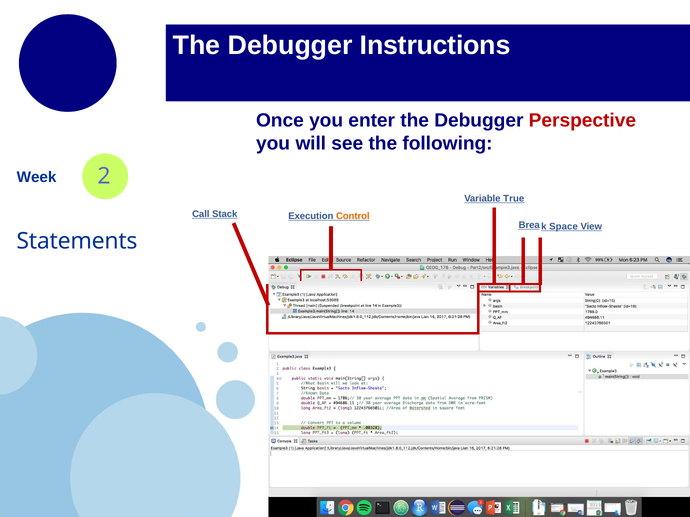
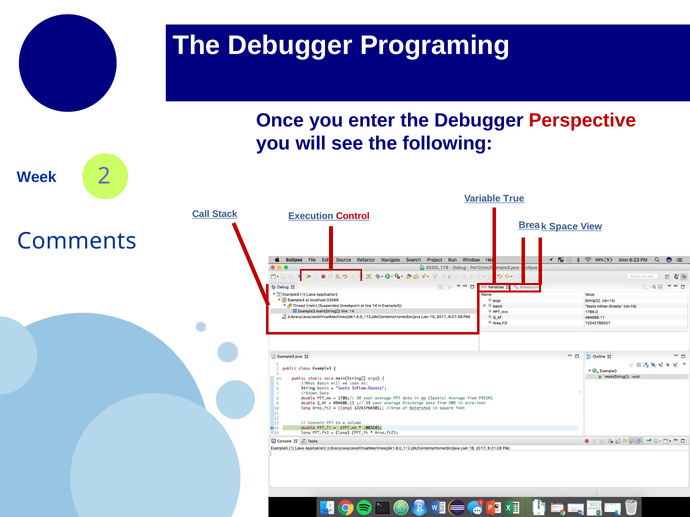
Instructions: Instructions -> Programing
Control colour: orange -> red
Statements: Statements -> Comments
